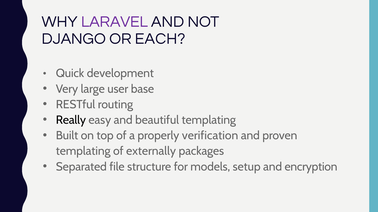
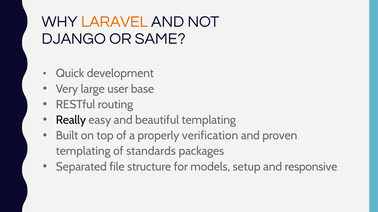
LARAVEL colour: purple -> orange
EACH: EACH -> SAME
externally: externally -> standards
encryption: encryption -> responsive
